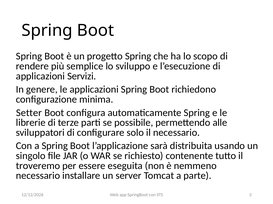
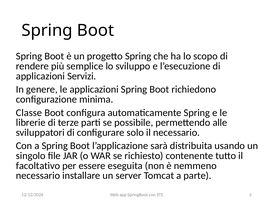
Setter: Setter -> Classe
troveremo: troveremo -> facoltativo
